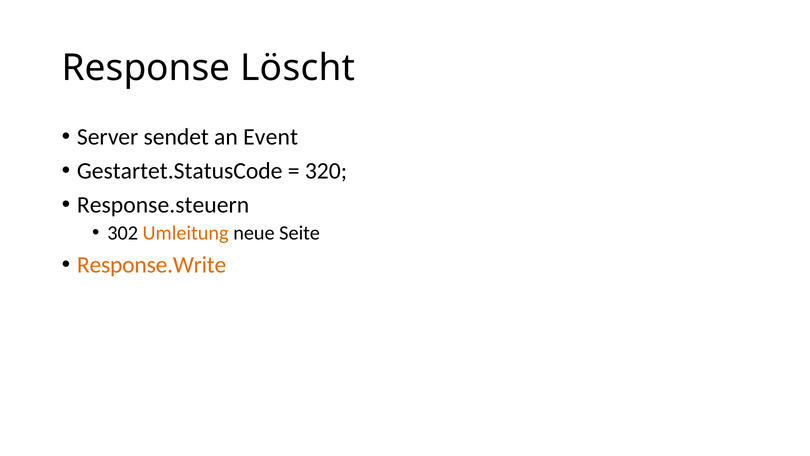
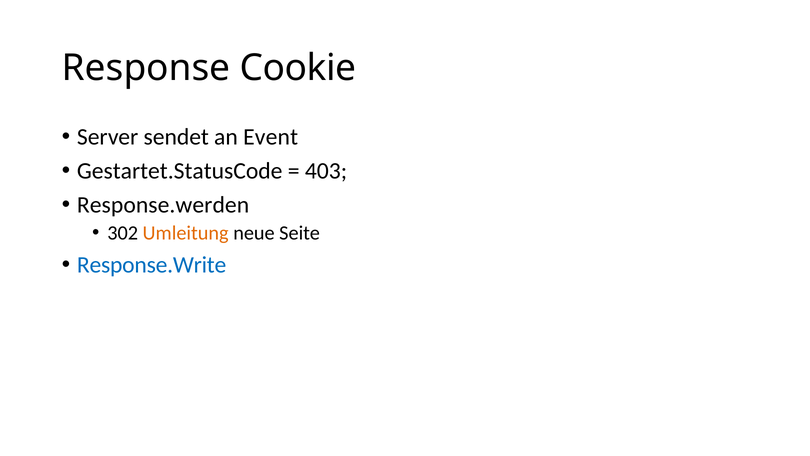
Löscht: Löscht -> Cookie
320: 320 -> 403
Response.steuern: Response.steuern -> Response.werden
Response.Write colour: orange -> blue
